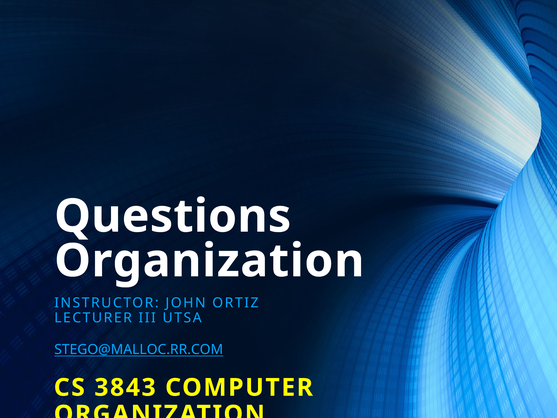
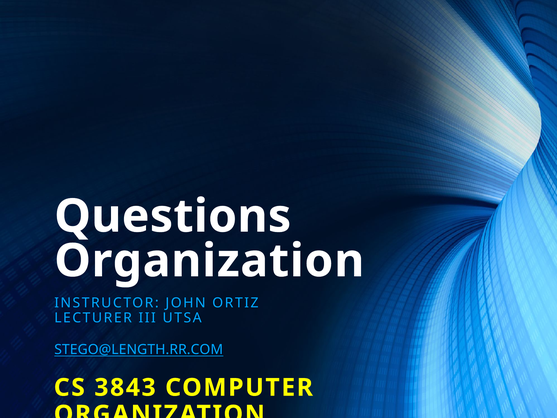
STEGO@MALLOC.RR.COM: STEGO@MALLOC.RR.COM -> STEGO@LENGTH.RR.COM
